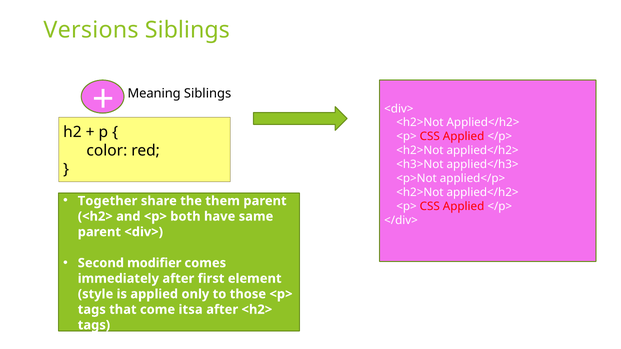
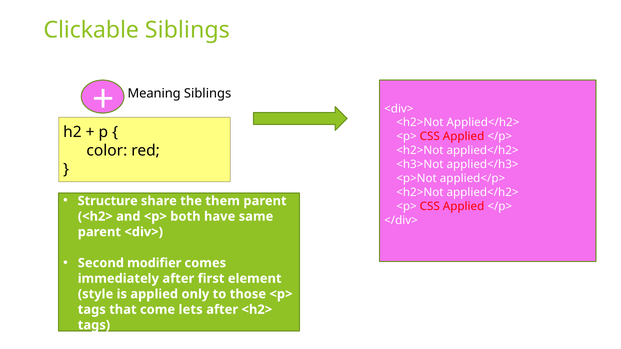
Versions: Versions -> Clickable
Together: Together -> Structure
itsa: itsa -> lets
